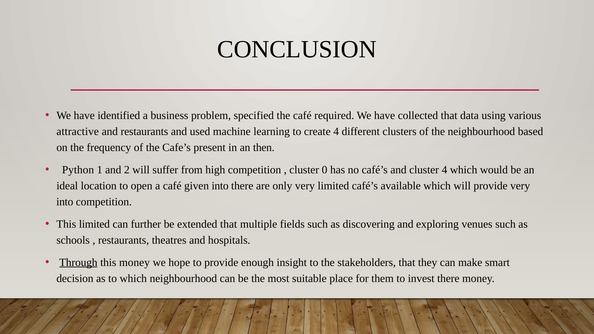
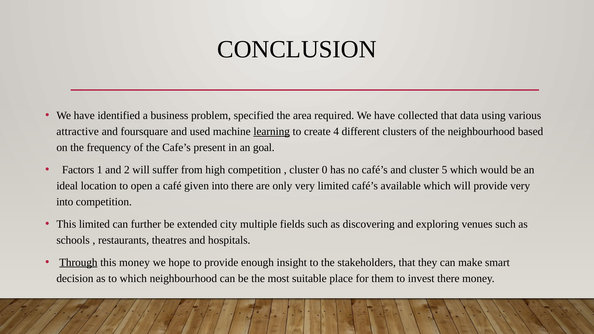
the café: café -> area
and restaurants: restaurants -> foursquare
learning underline: none -> present
then: then -> goal
Python: Python -> Factors
cluster 4: 4 -> 5
extended that: that -> city
